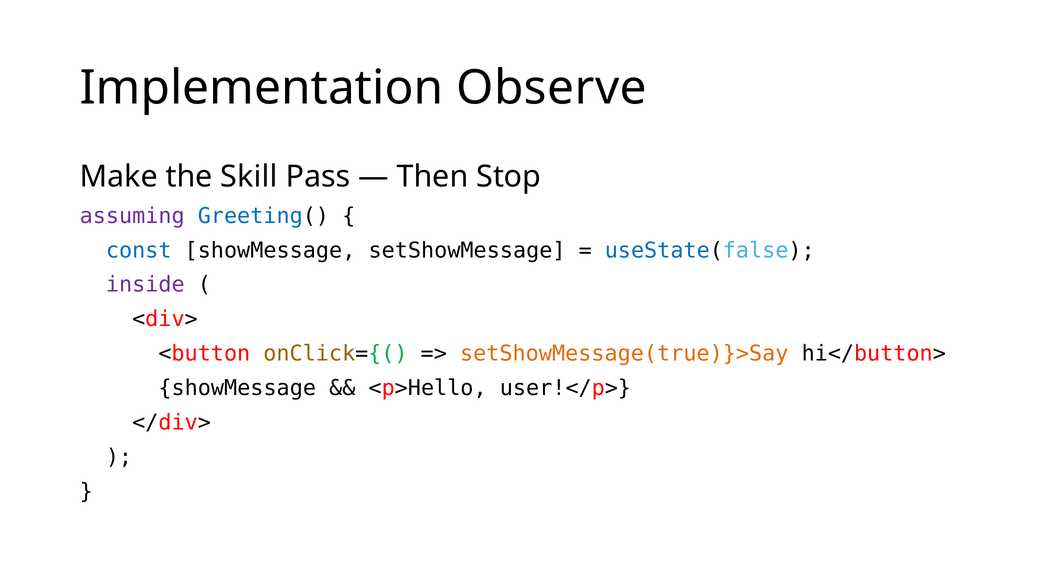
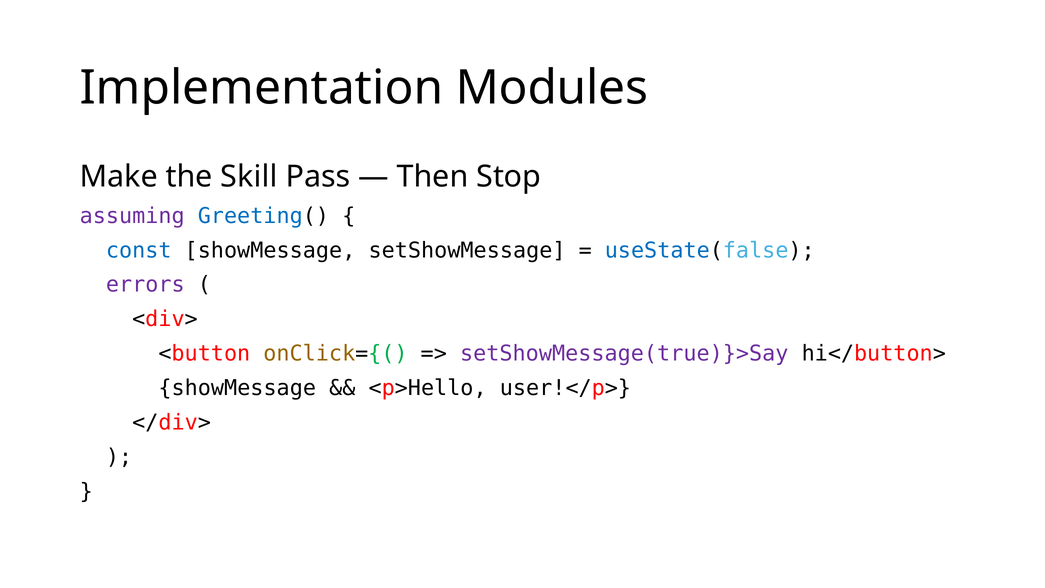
Observe: Observe -> Modules
inside: inside -> errors
setShowMessage(true)}>Say colour: orange -> purple
